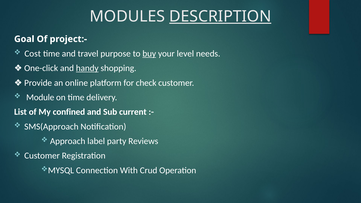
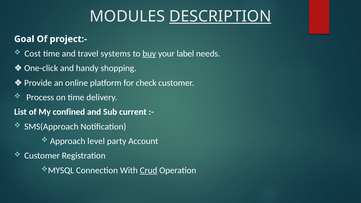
purpose: purpose -> systems
level: level -> label
handy underline: present -> none
Module: Module -> Process
label: label -> level
Reviews: Reviews -> Account
Crud underline: none -> present
